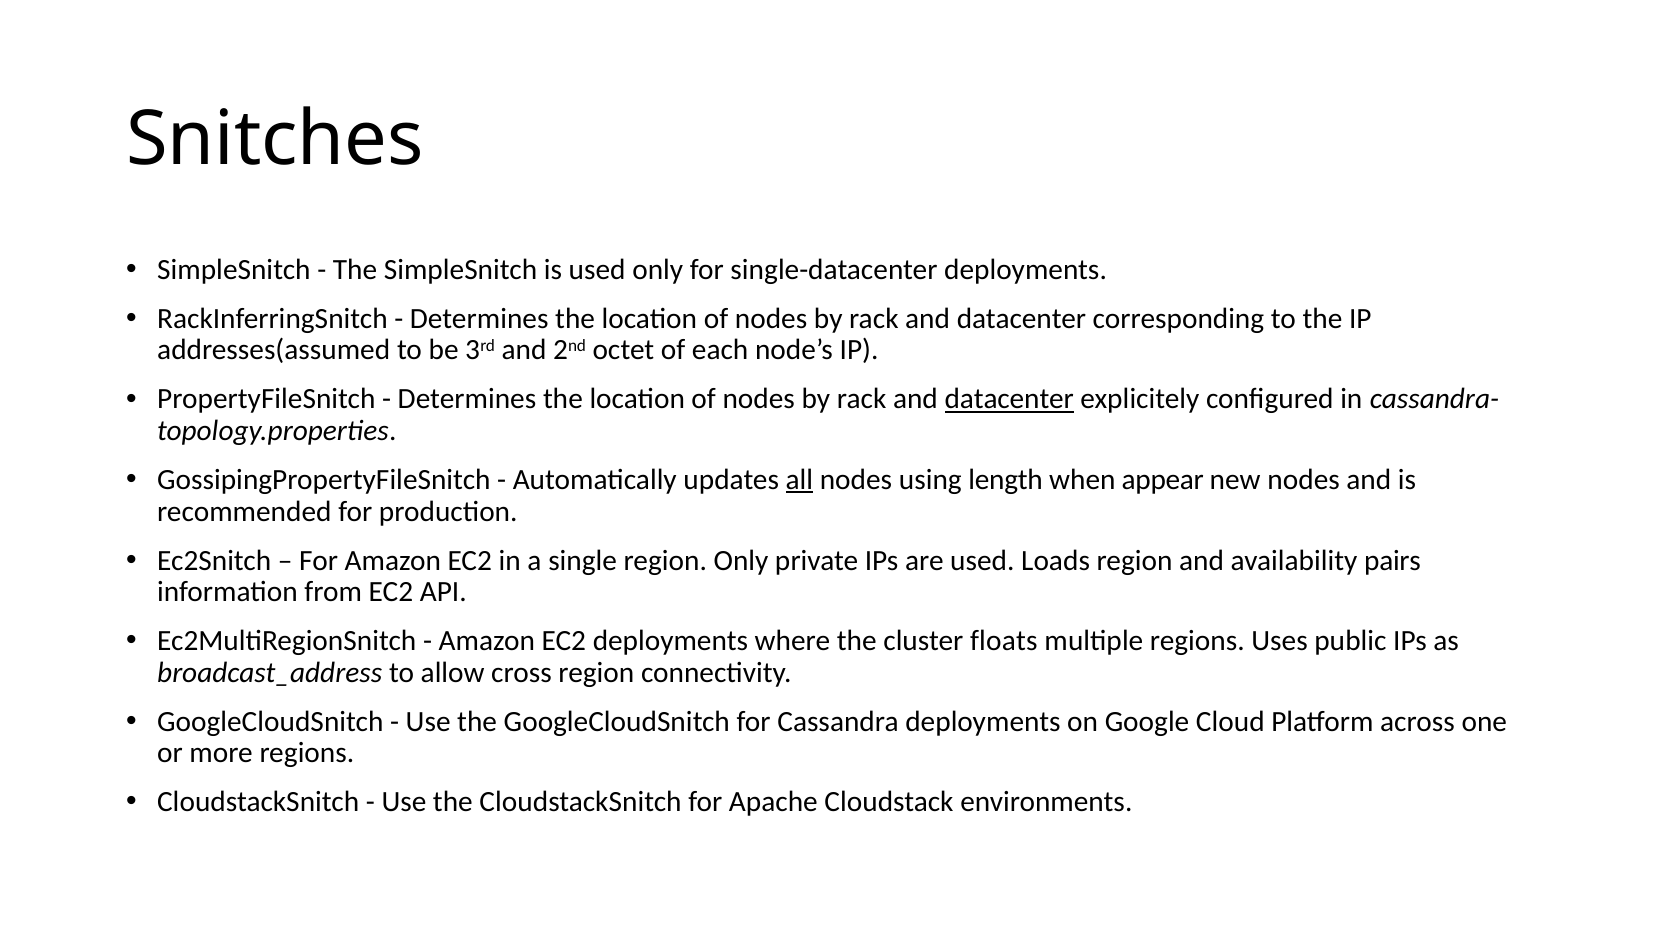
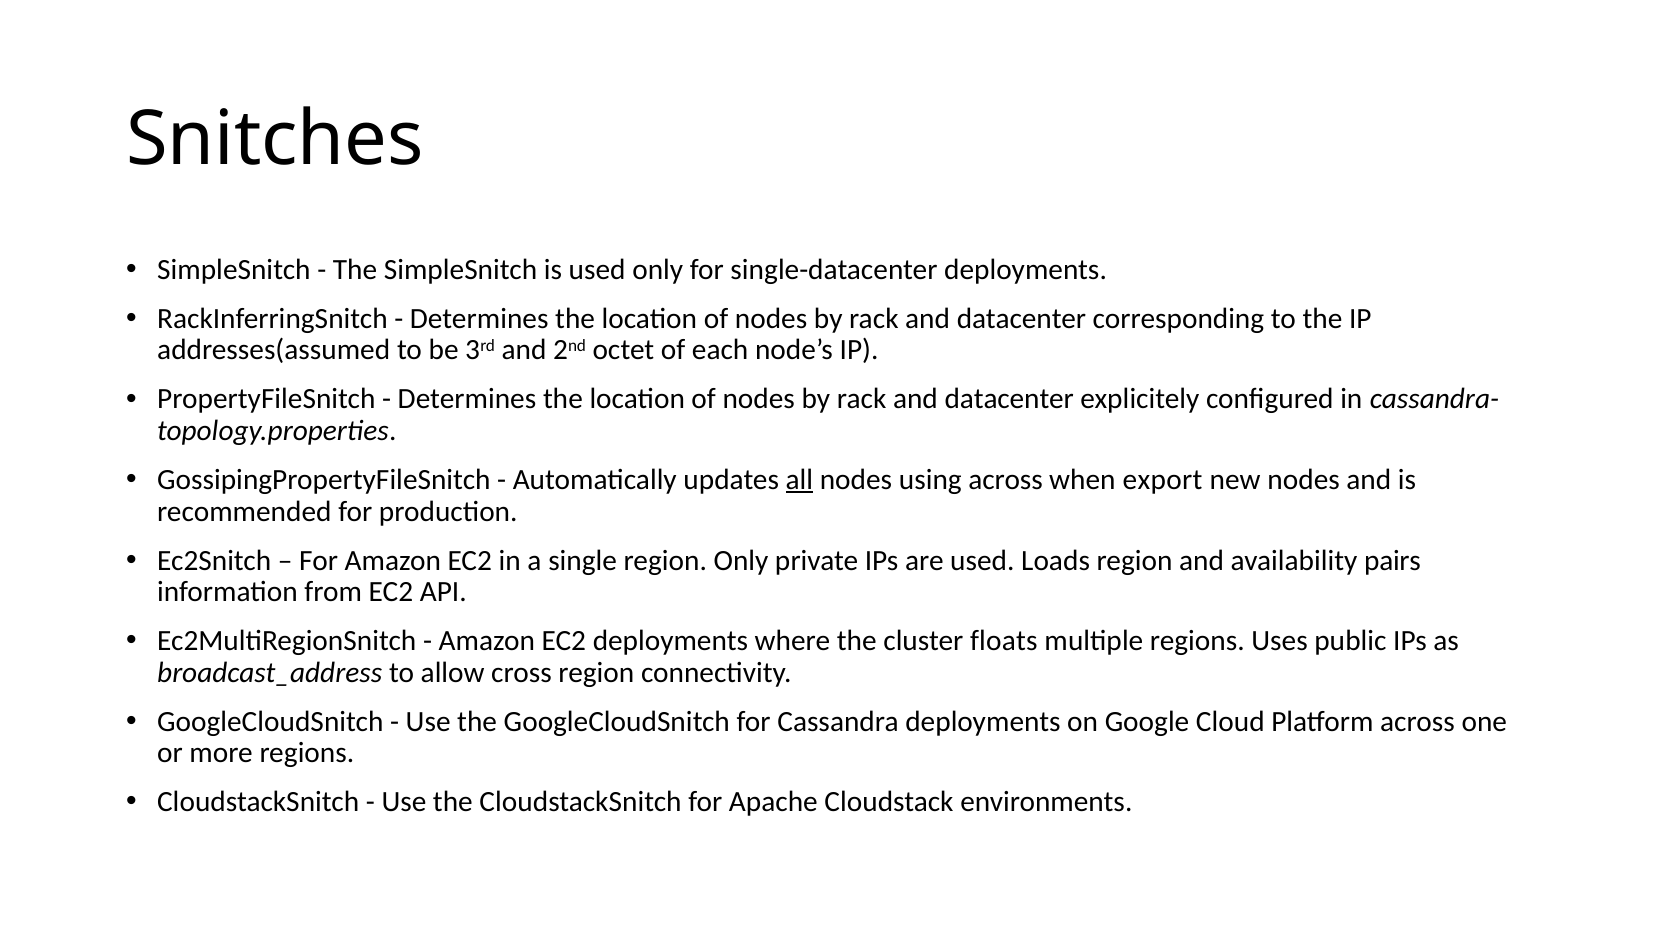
datacenter at (1009, 399) underline: present -> none
using length: length -> across
appear: appear -> export
